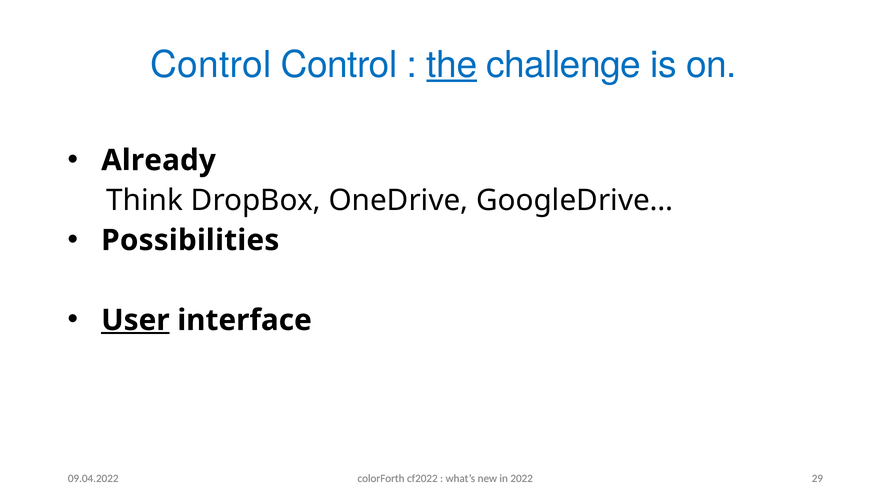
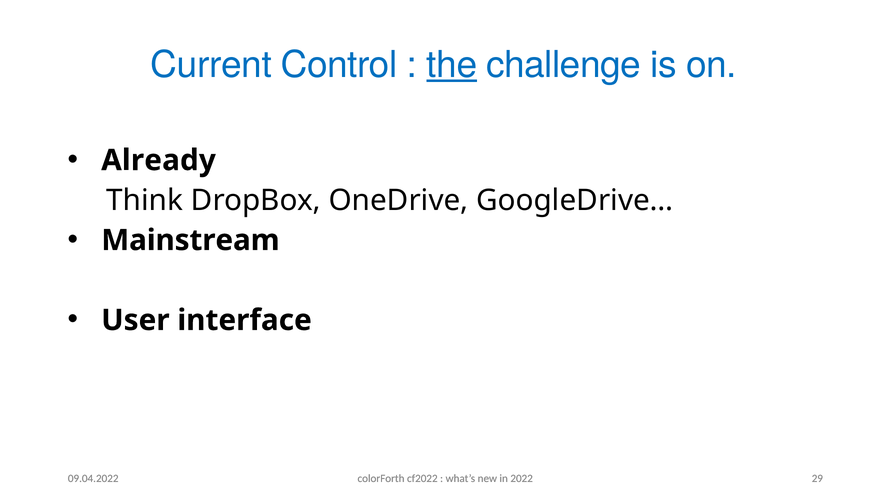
Control at (211, 65): Control -> Current
Possibilities: Possibilities -> Mainstream
User underline: present -> none
